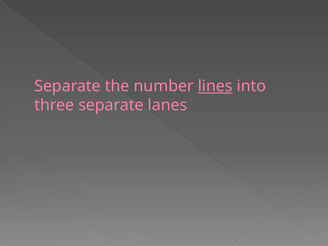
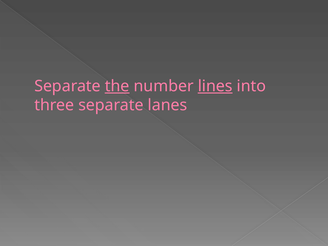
the underline: none -> present
